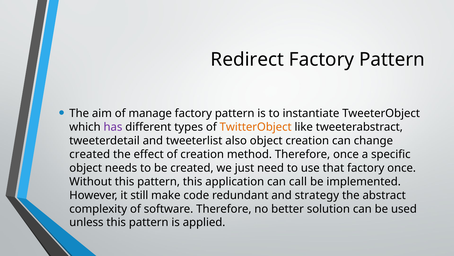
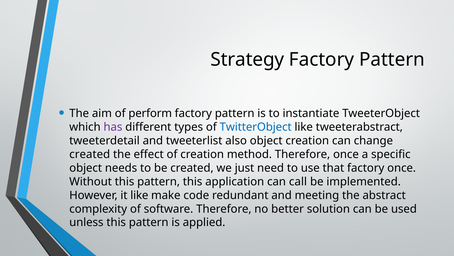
Redirect: Redirect -> Strategy
manage: manage -> perform
TwitterObject colour: orange -> blue
it still: still -> like
strategy: strategy -> meeting
